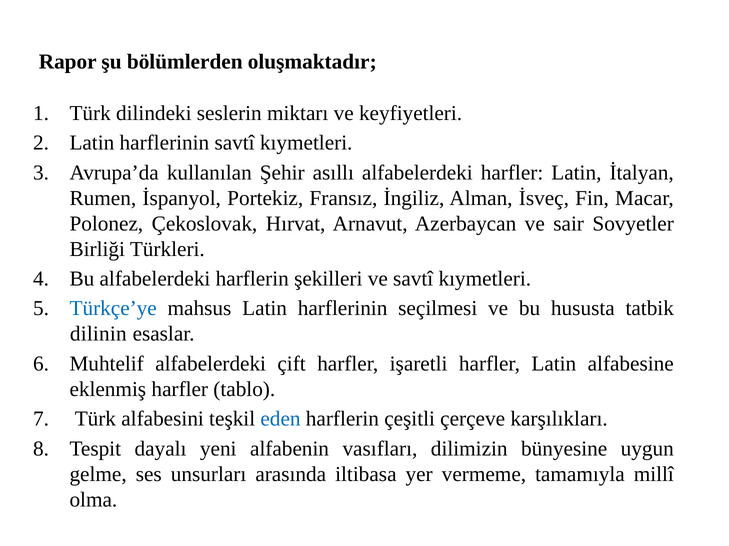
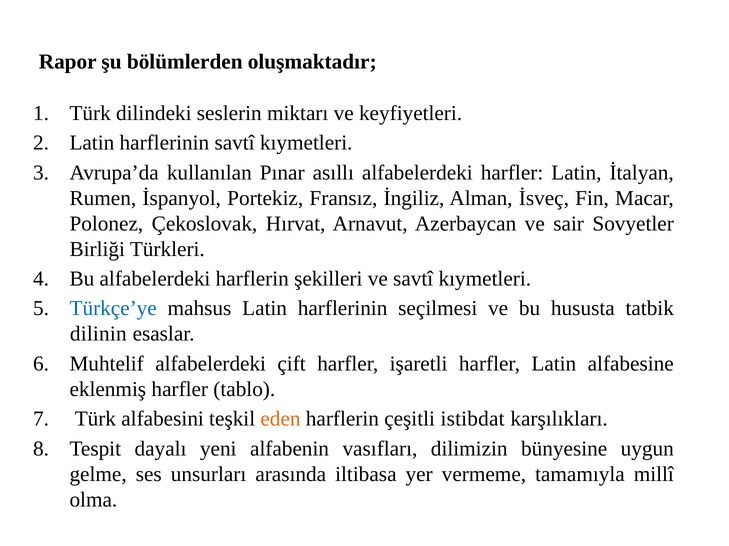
Şehir: Şehir -> Pınar
eden colour: blue -> orange
çerçeve: çerçeve -> istibdat
